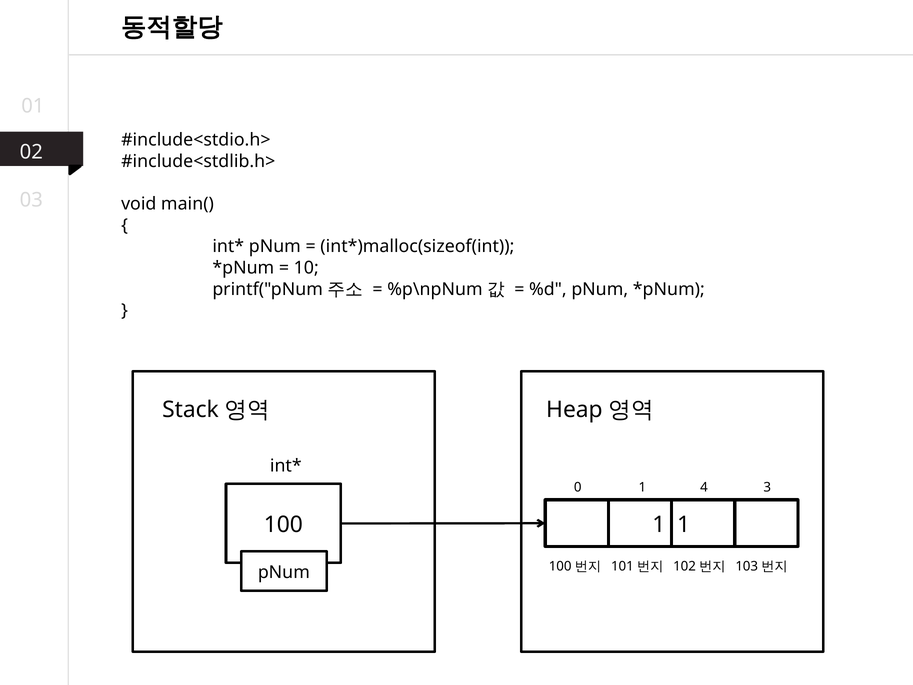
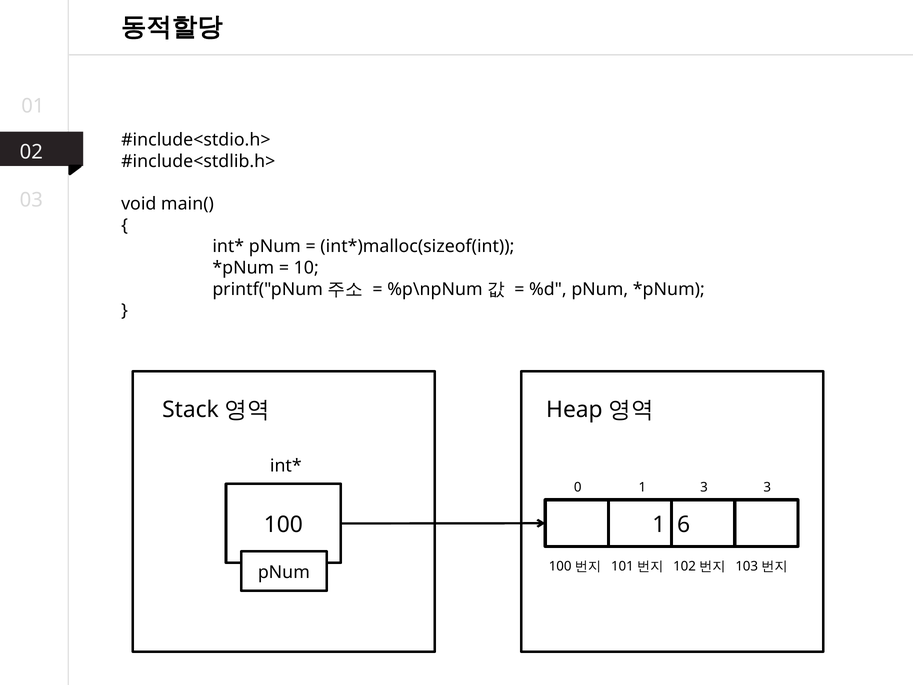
1 4: 4 -> 3
1 1: 1 -> 6
